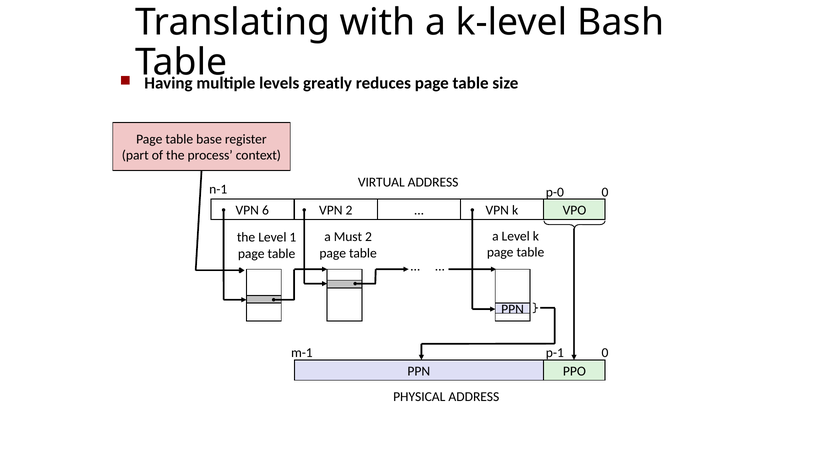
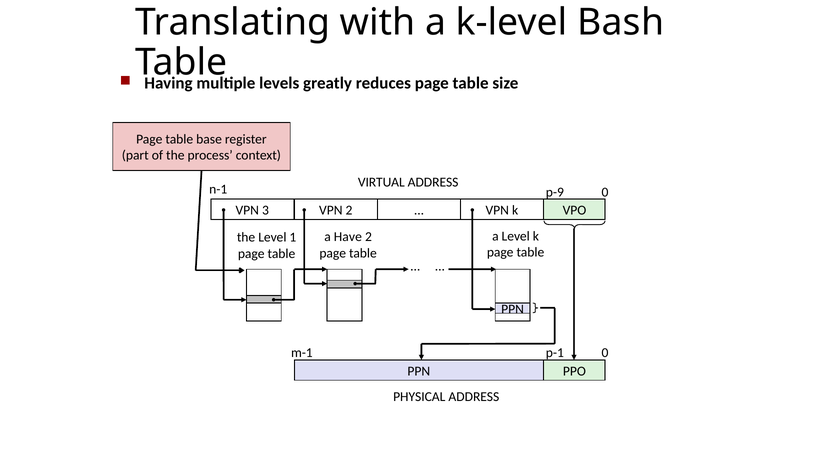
p-0: p-0 -> p-9
6: 6 -> 3
Must: Must -> Have
